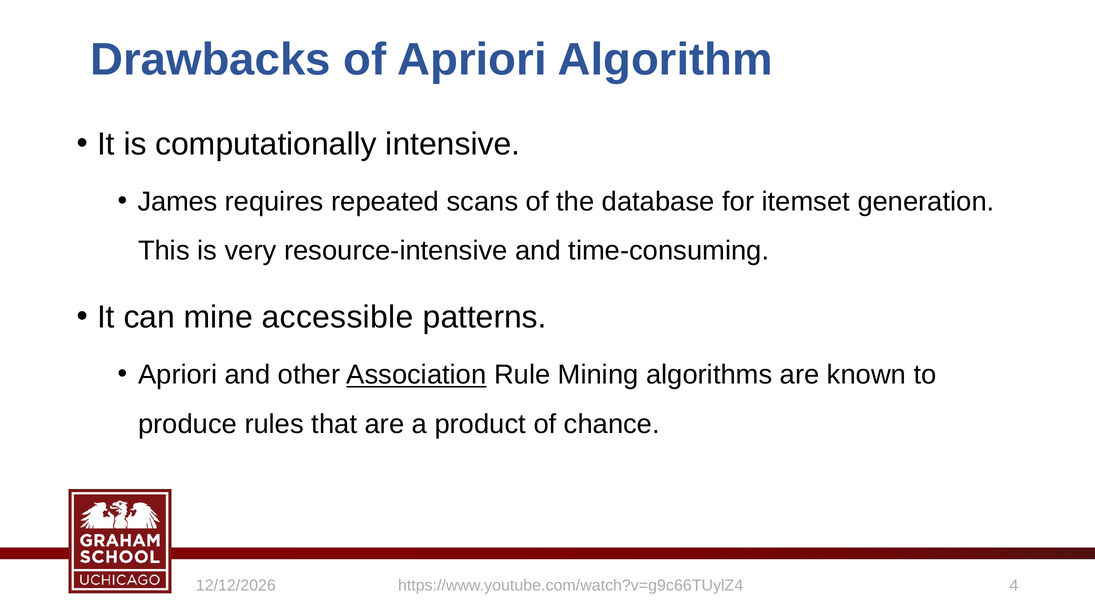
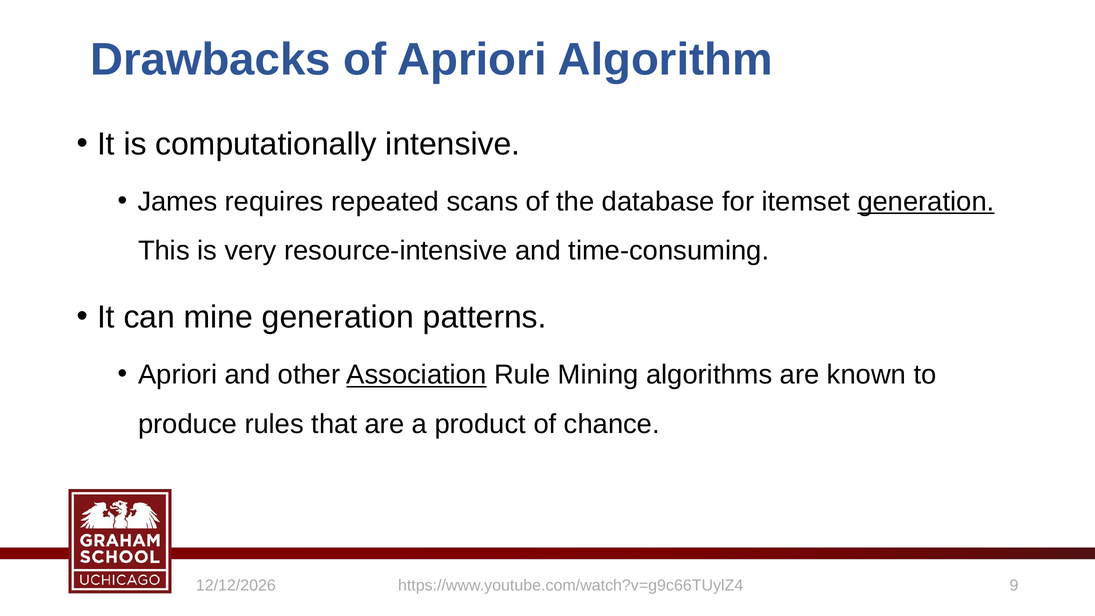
generation at (926, 202) underline: none -> present
mine accessible: accessible -> generation
4: 4 -> 9
